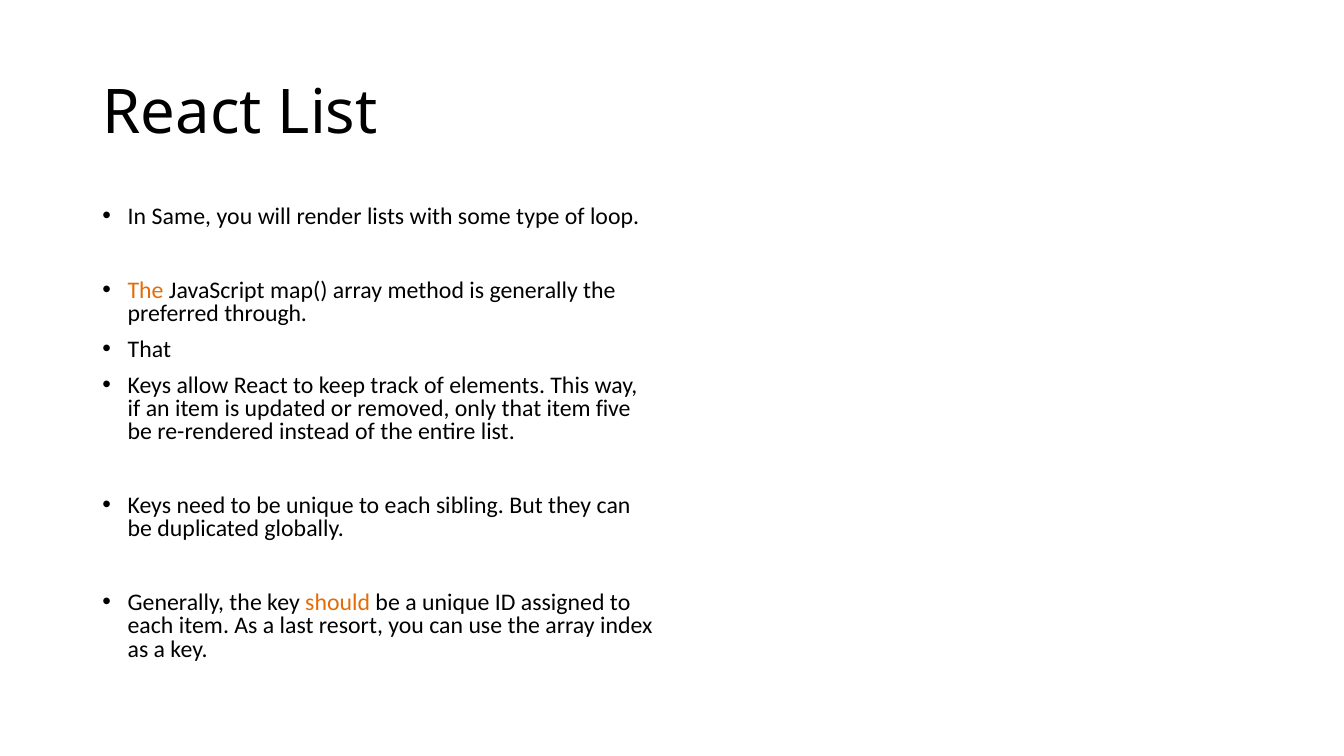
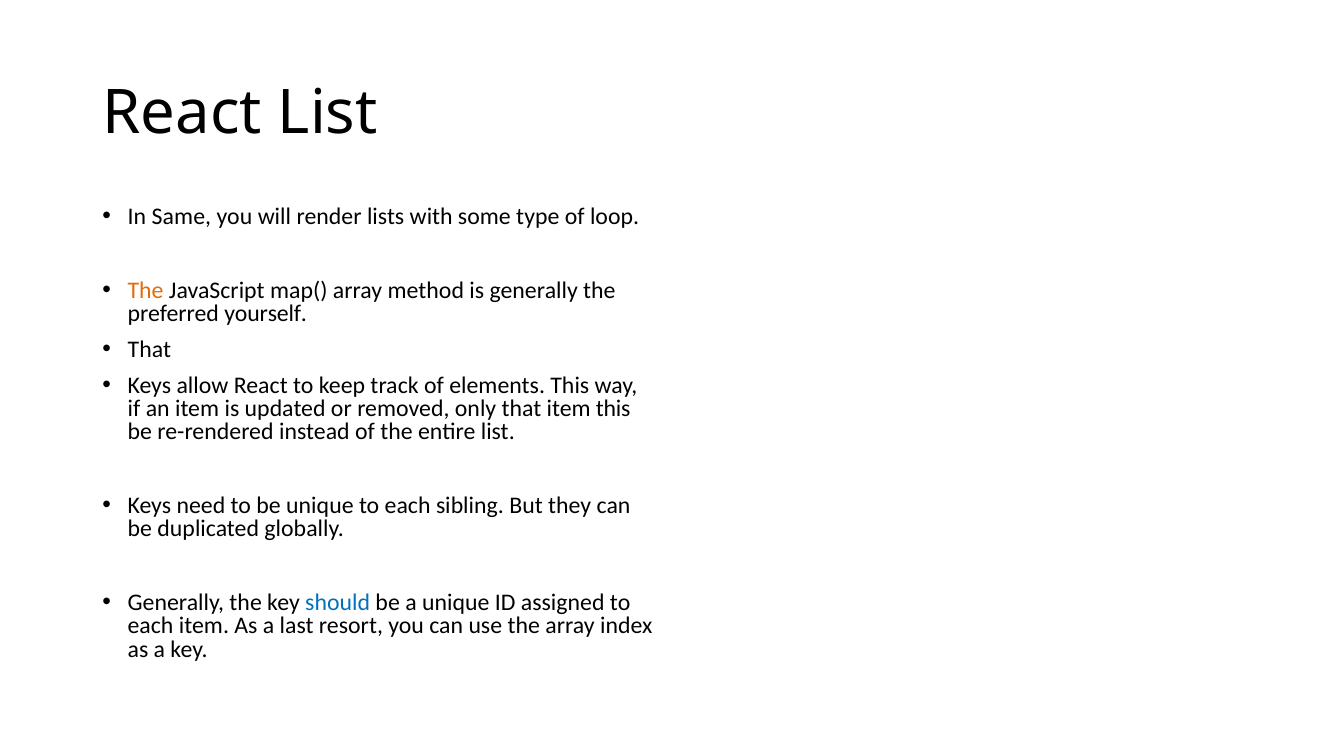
through: through -> yourself
item five: five -> this
should colour: orange -> blue
